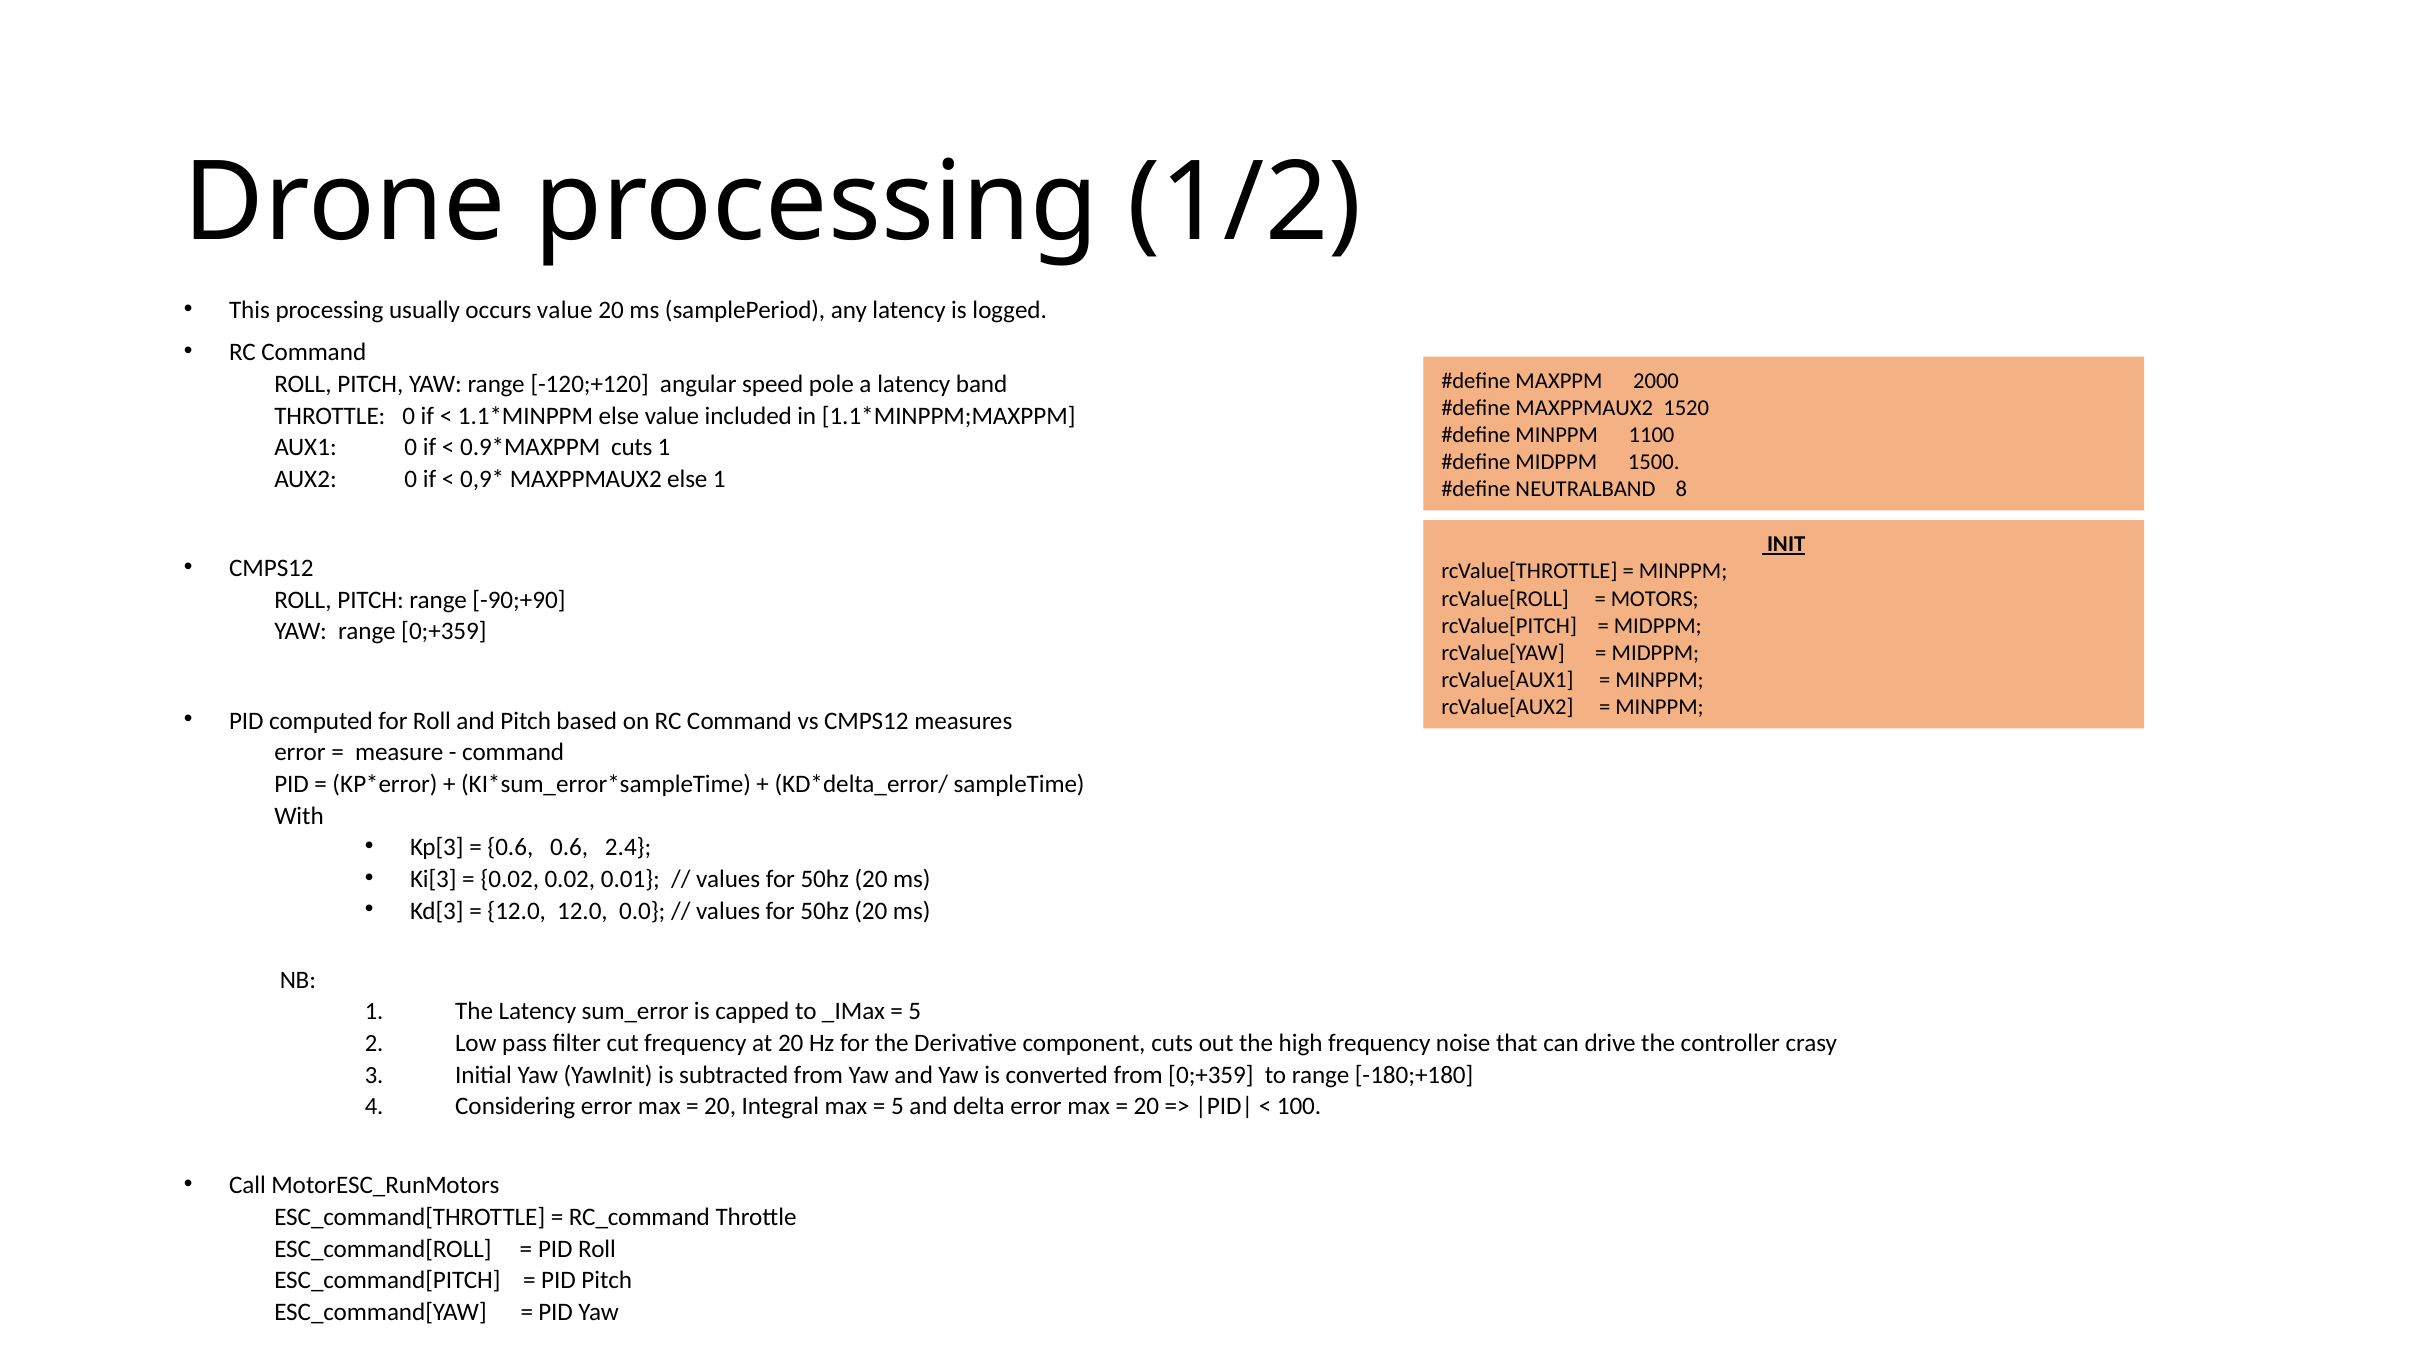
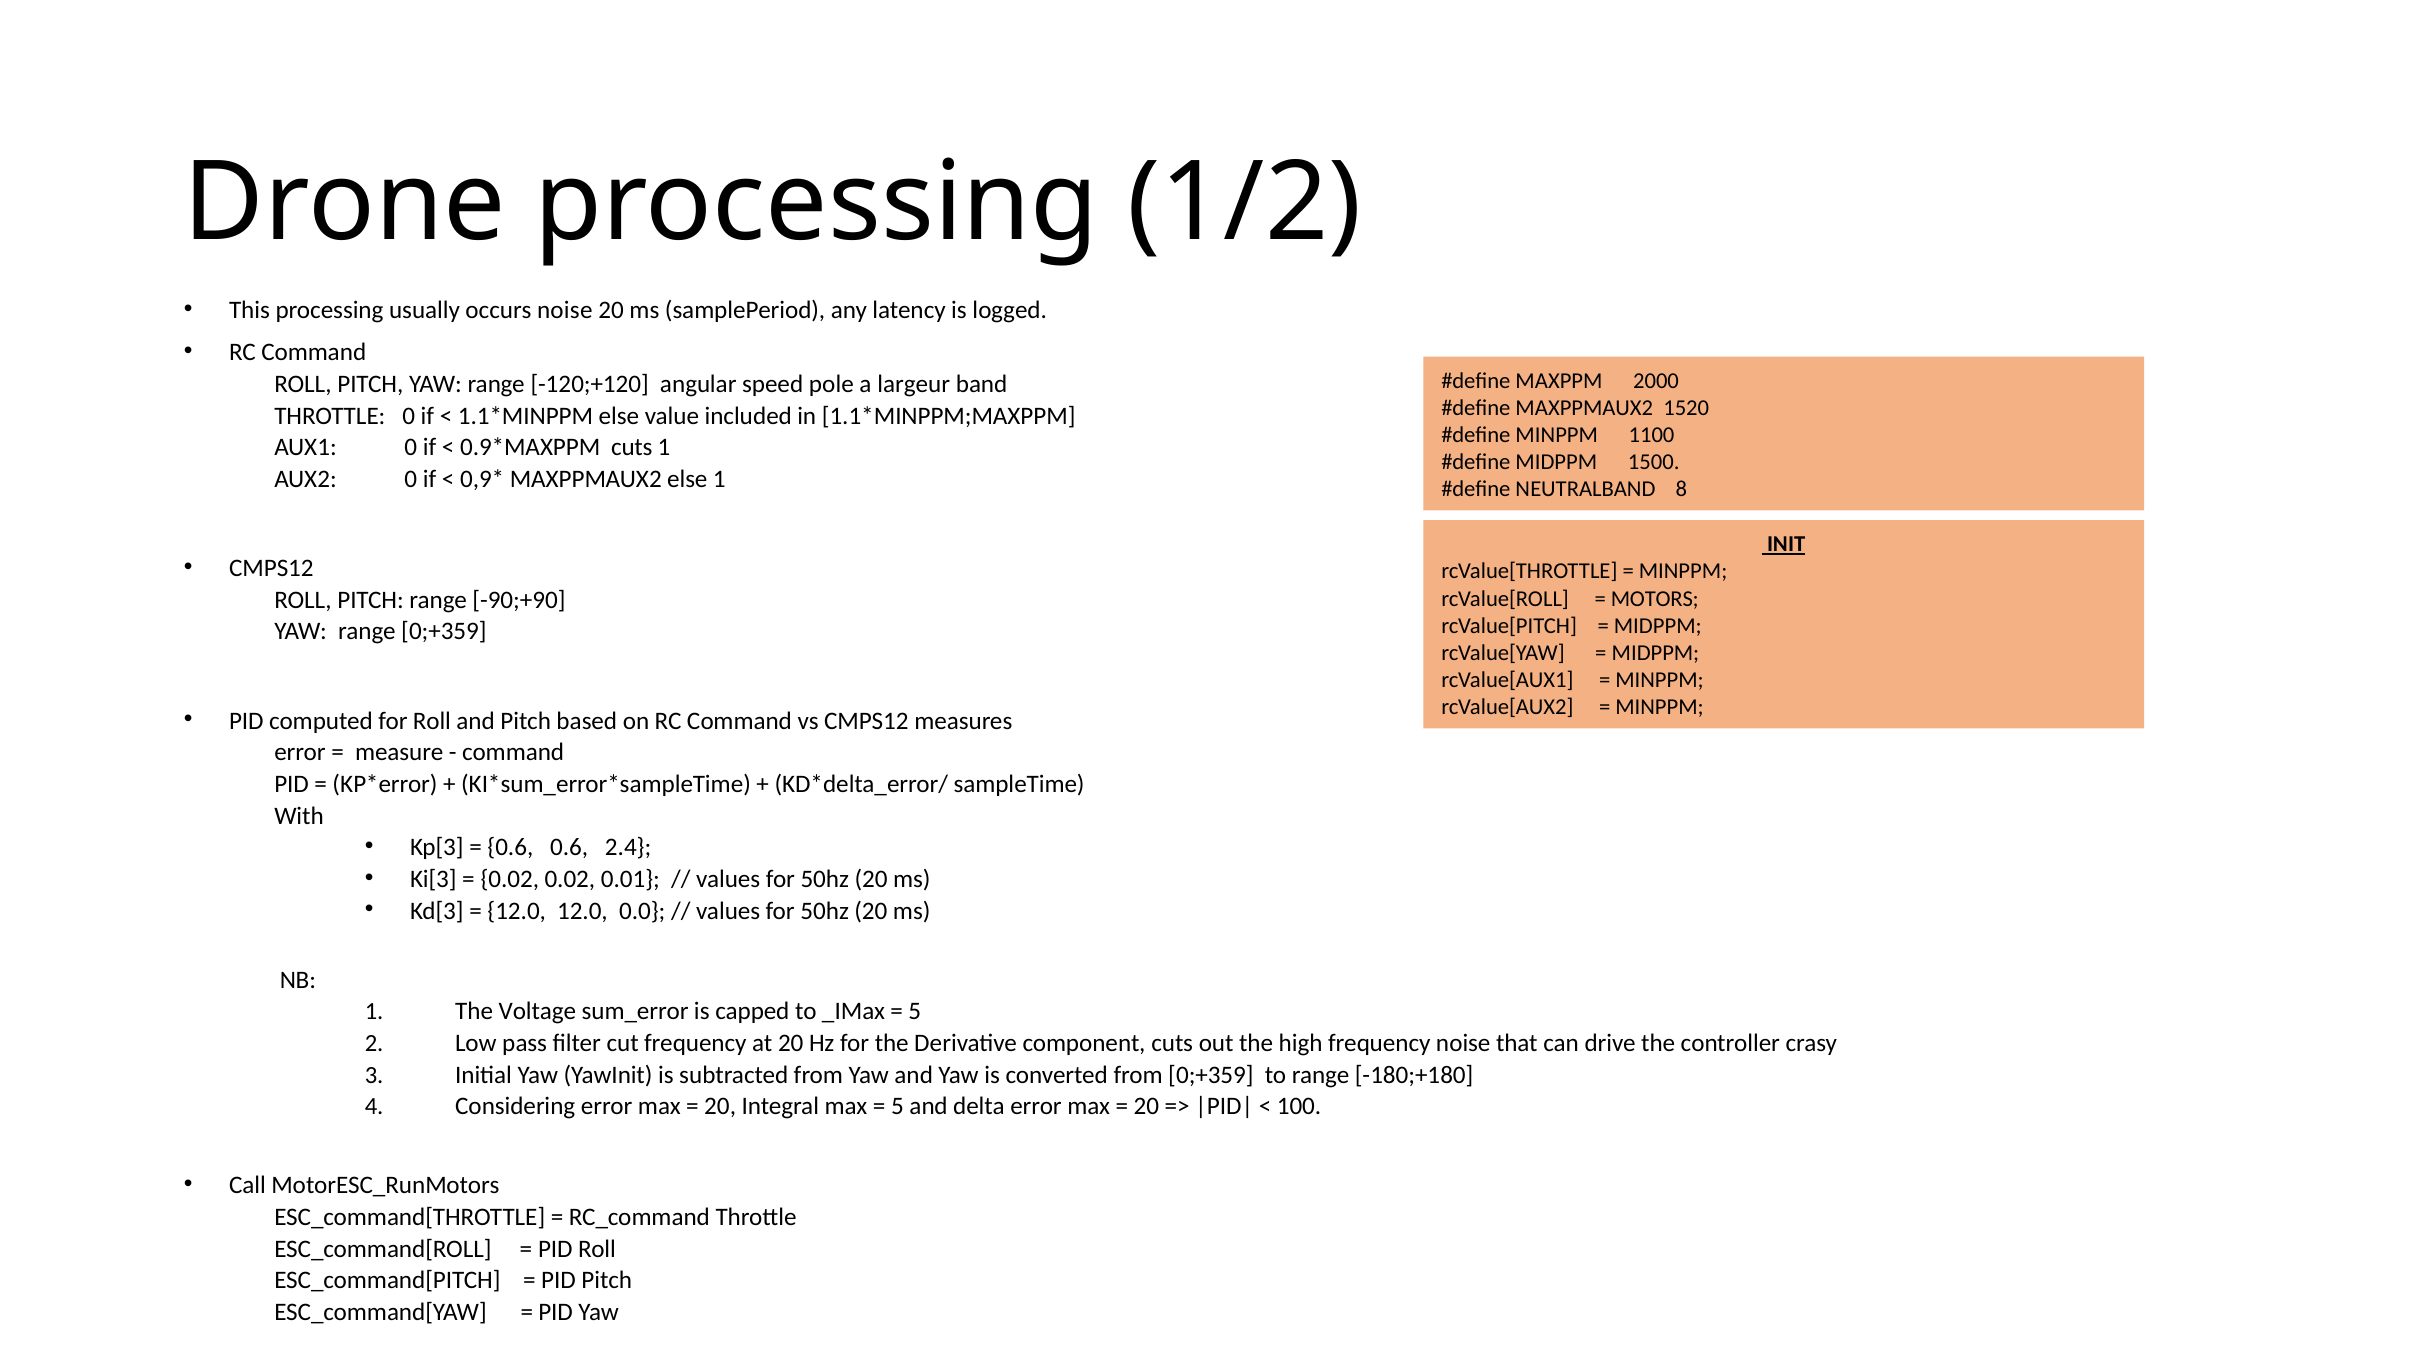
occurs value: value -> noise
a latency: latency -> largeur
The Latency: Latency -> Voltage
